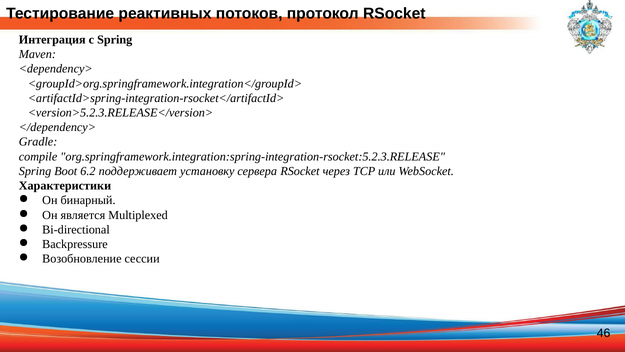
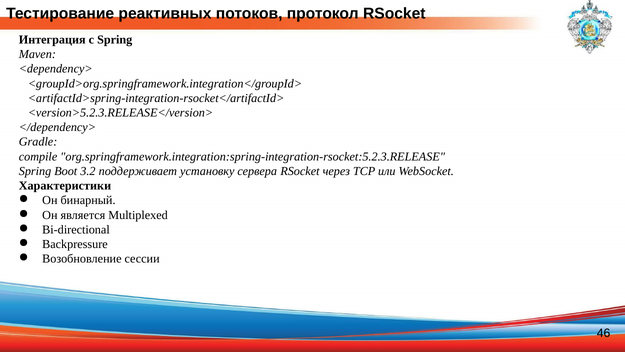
6.2: 6.2 -> 3.2
